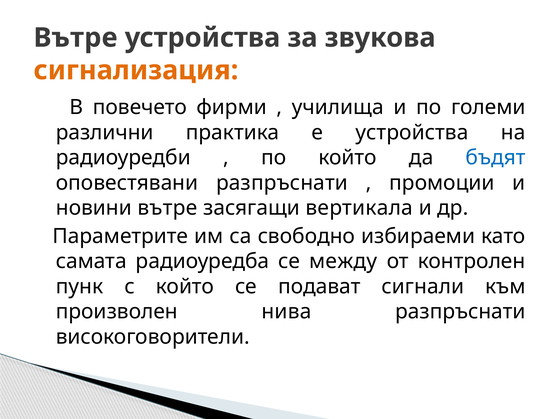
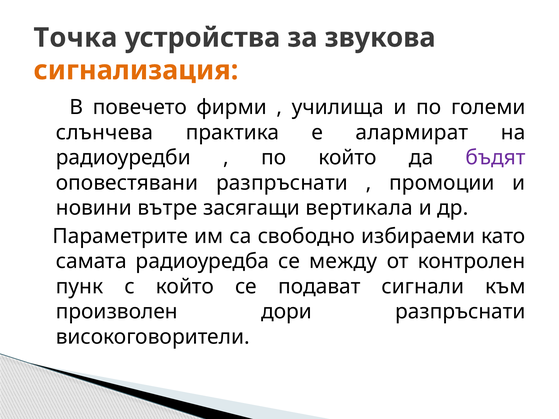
Вътре at (75, 38): Вътре -> Точка
различни: различни -> слънчева
е устройства: устройства -> алармират
бъдят colour: blue -> purple
нива: нива -> дори
